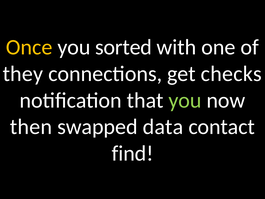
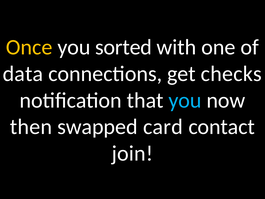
they: they -> data
you at (185, 100) colour: light green -> light blue
data: data -> card
find: find -> join
